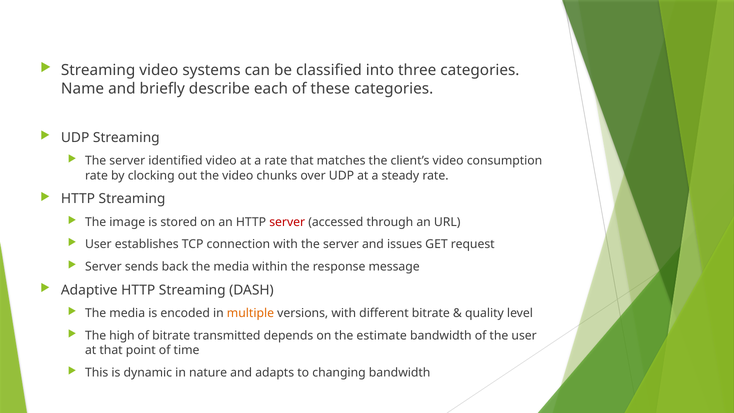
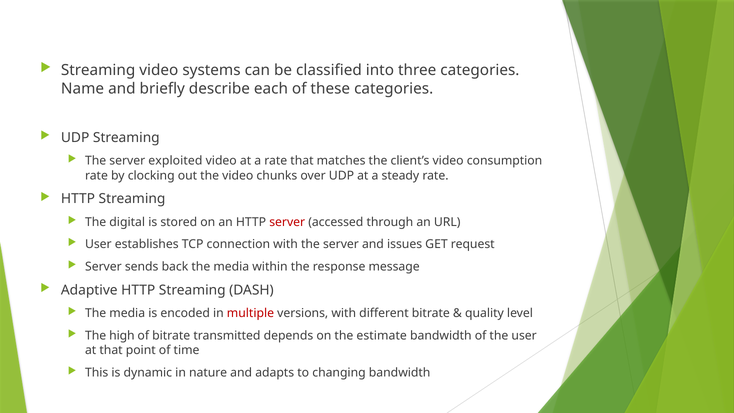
identified: identified -> exploited
image: image -> digital
multiple colour: orange -> red
